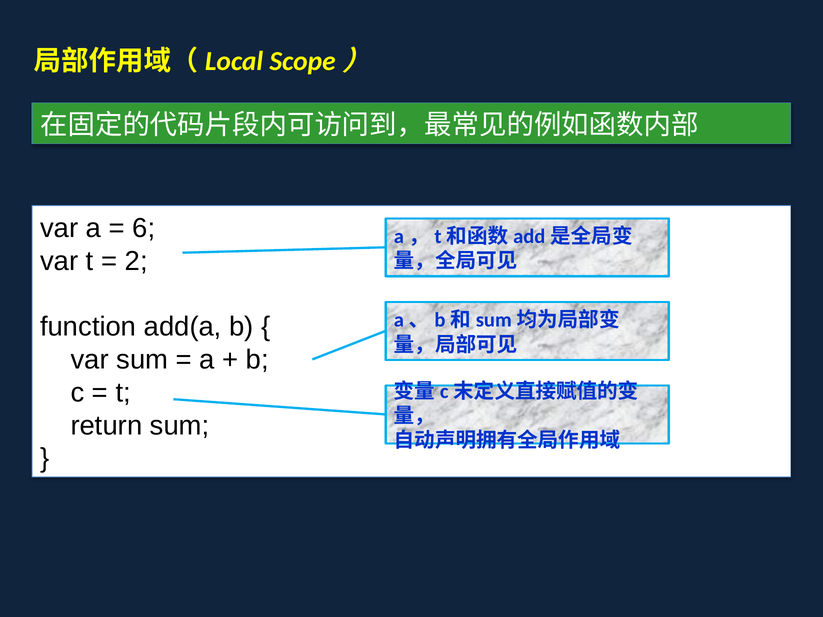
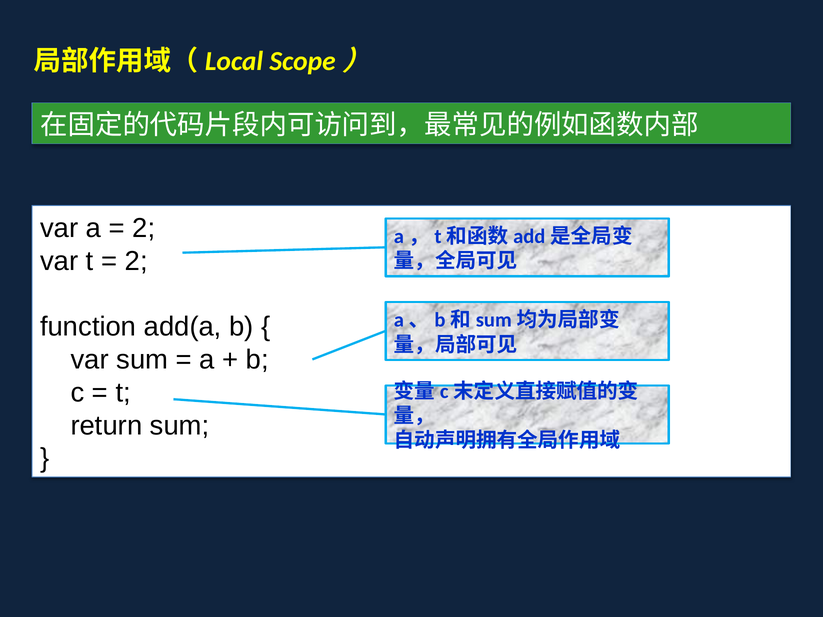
6 at (144, 228): 6 -> 2
